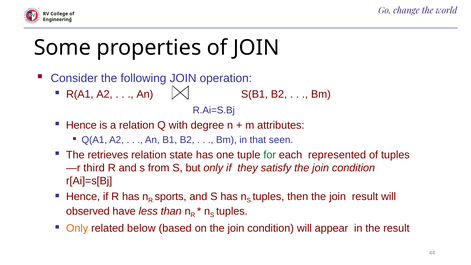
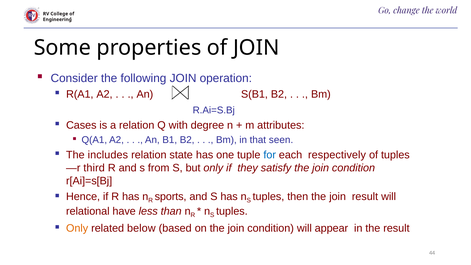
Hence at (81, 125): Hence -> Cases
retrieves: retrieves -> includes
for colour: green -> blue
represented: represented -> respectively
observed at (88, 211): observed -> relational
